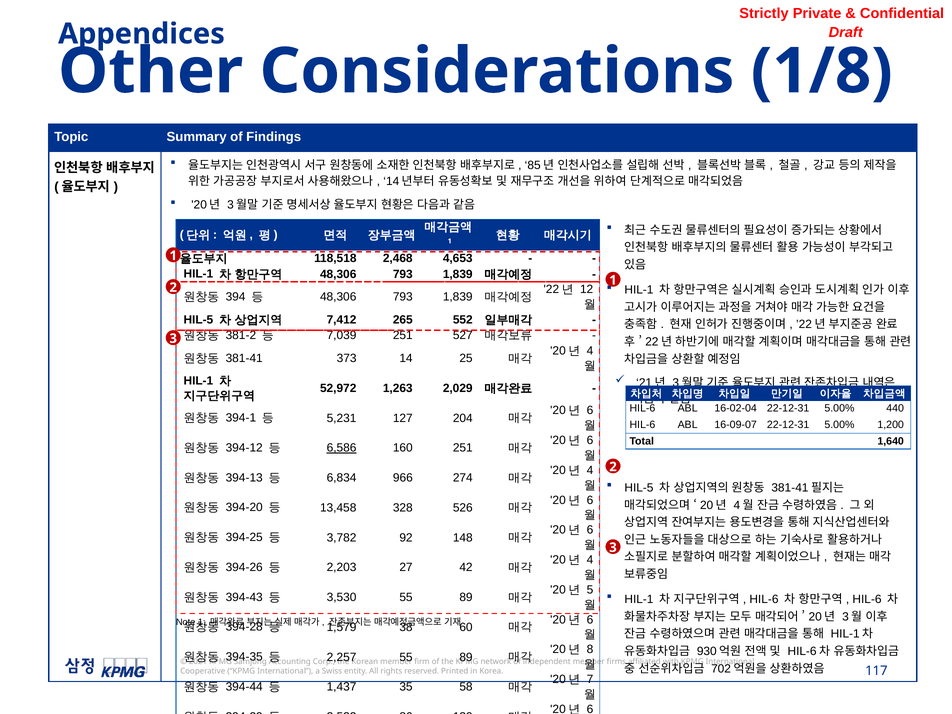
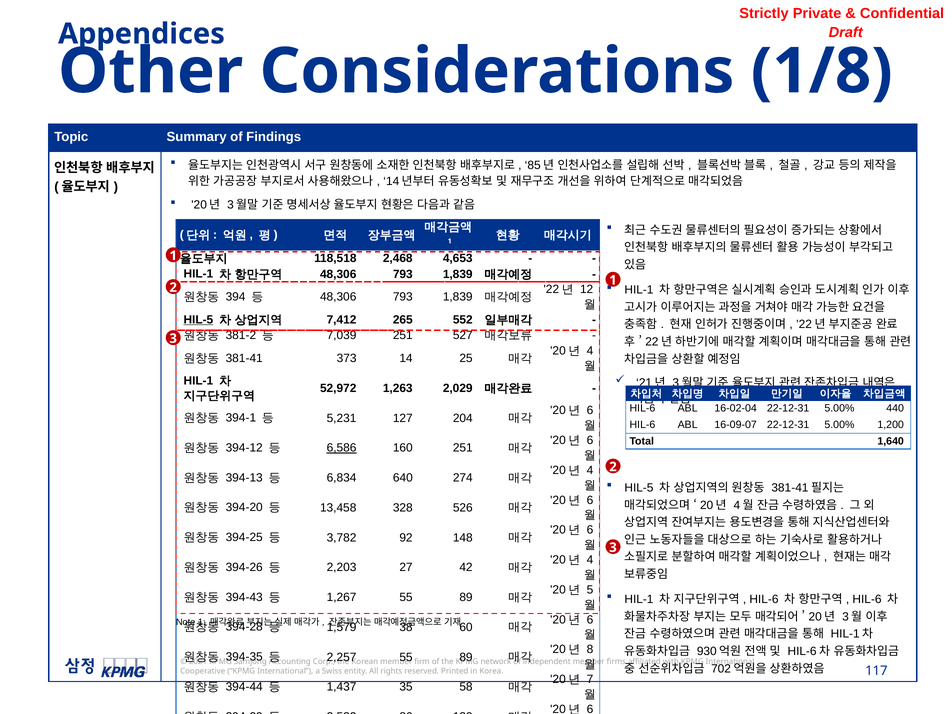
HIL-5 at (198, 320) underline: none -> present
966: 966 -> 640
3,530: 3,530 -> 1,267
